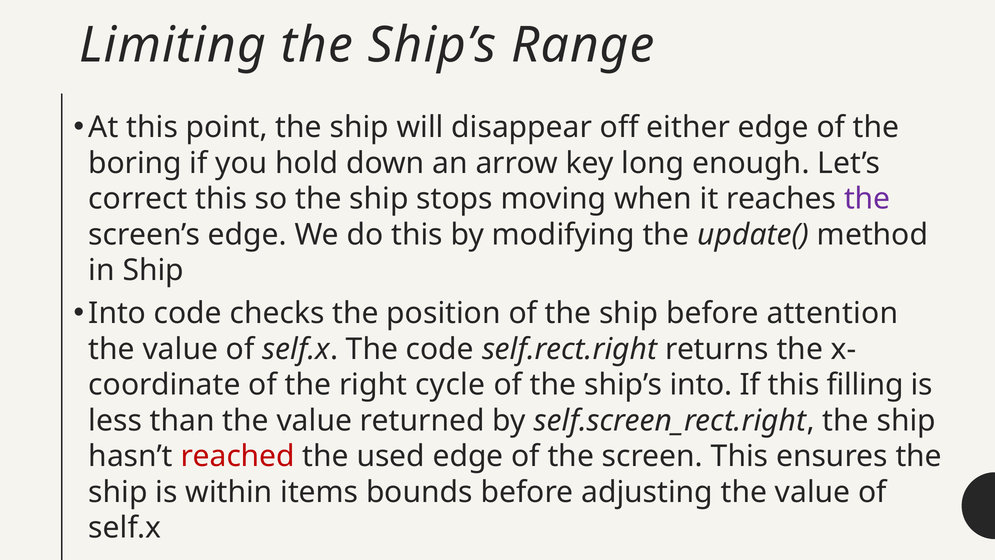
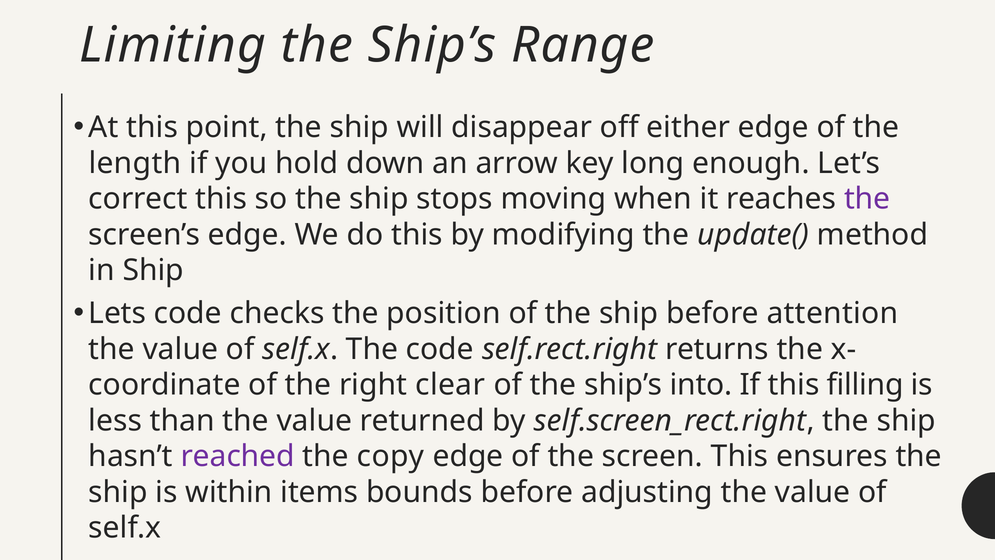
boring: boring -> length
Into at (117, 313): Into -> Lets
cycle: cycle -> clear
reached colour: red -> purple
used: used -> copy
